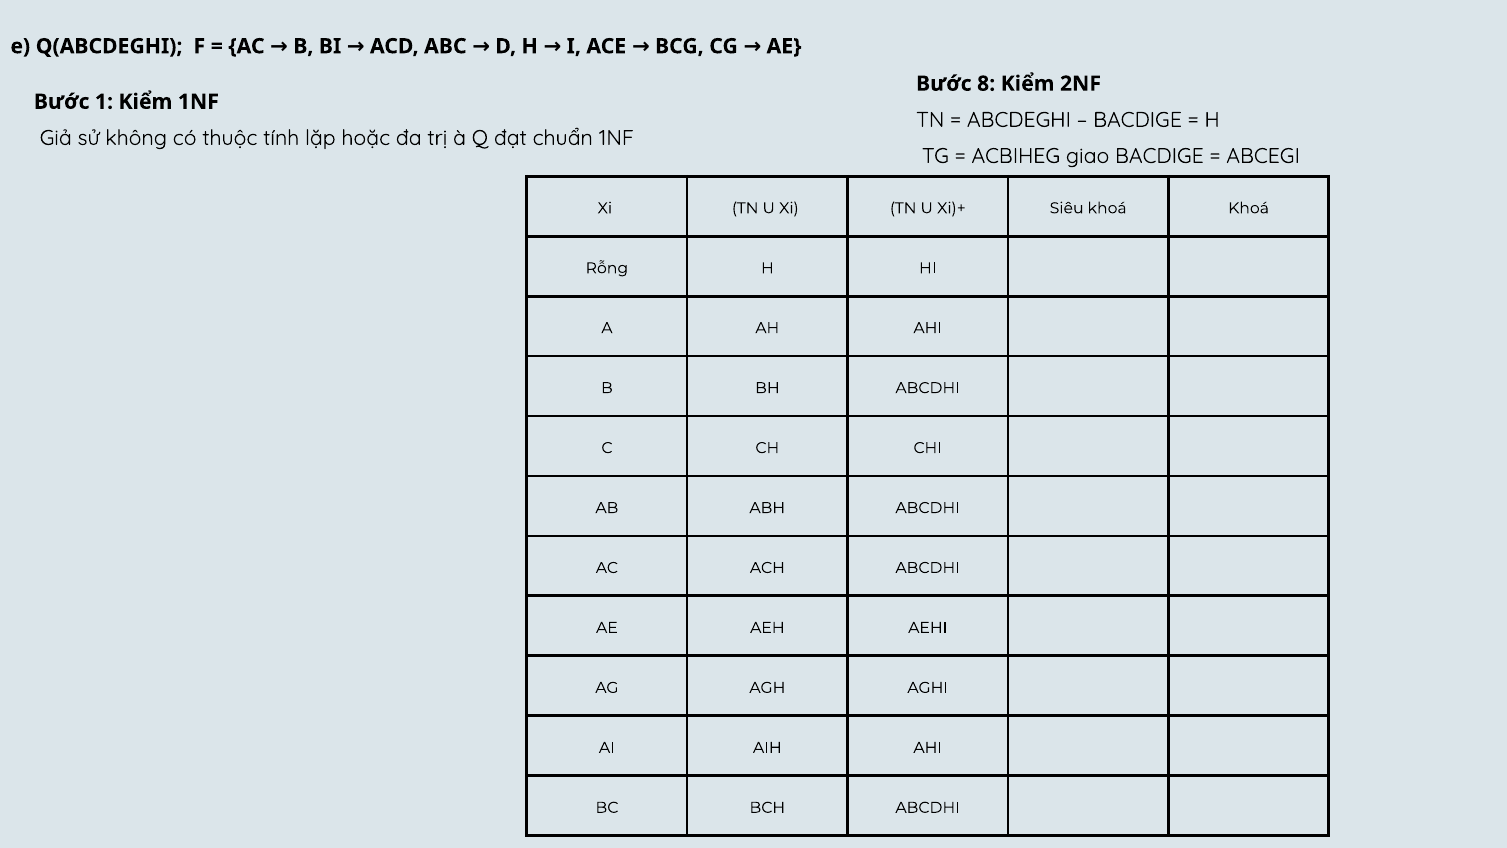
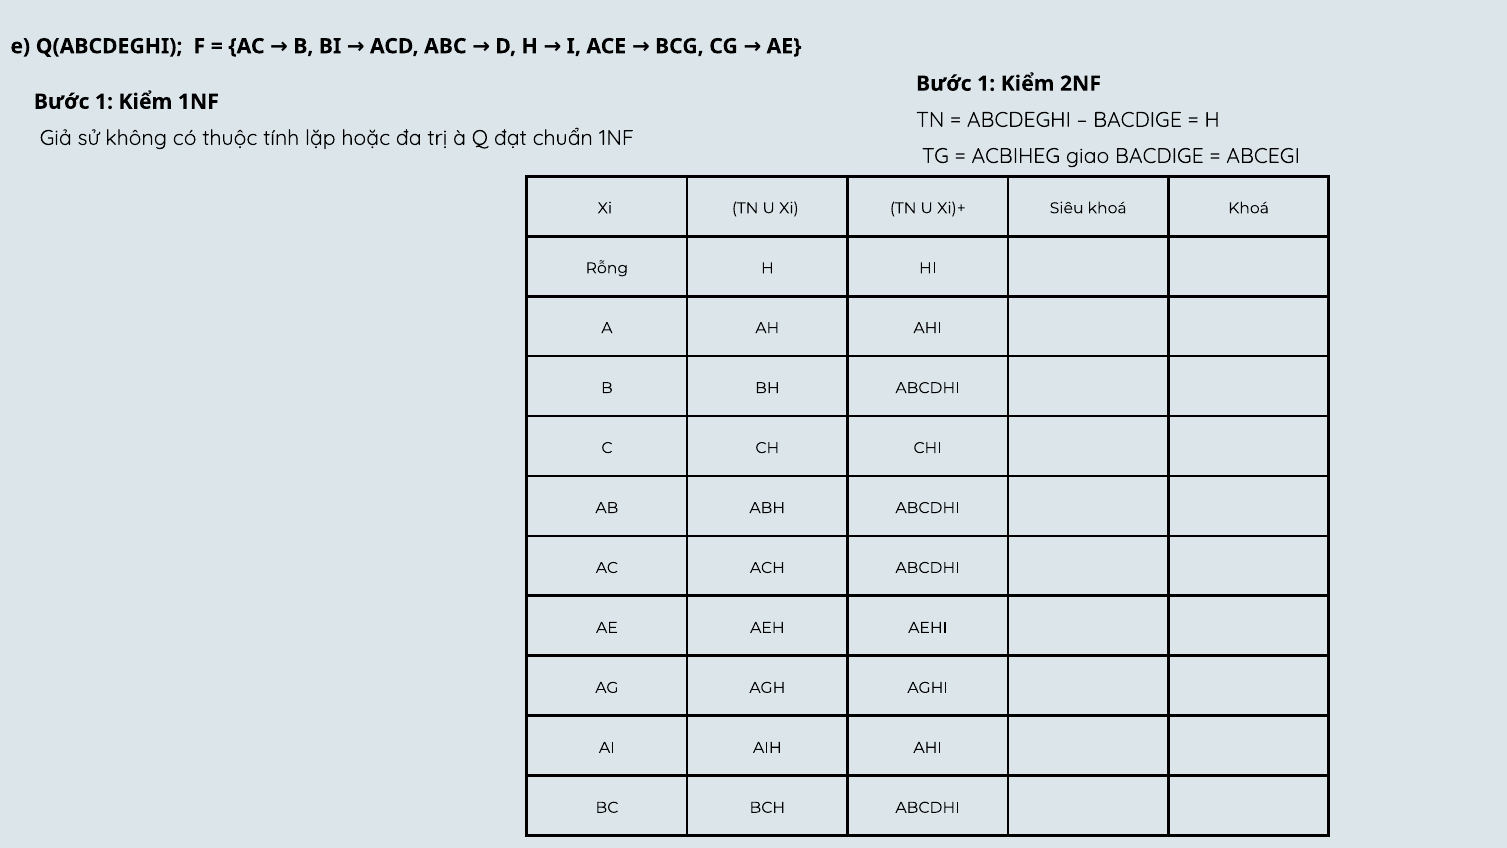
8 at (986, 84): 8 -> 1
